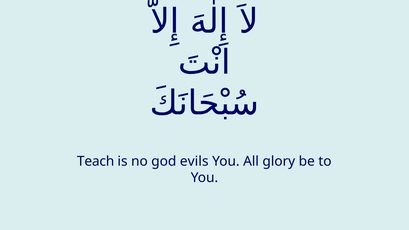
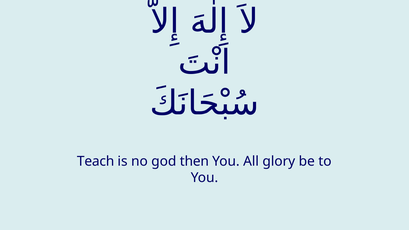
evils: evils -> then
